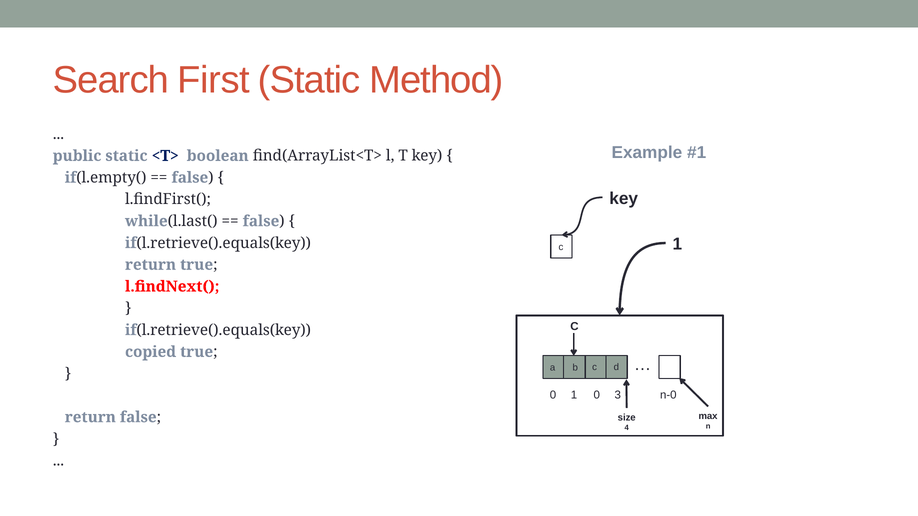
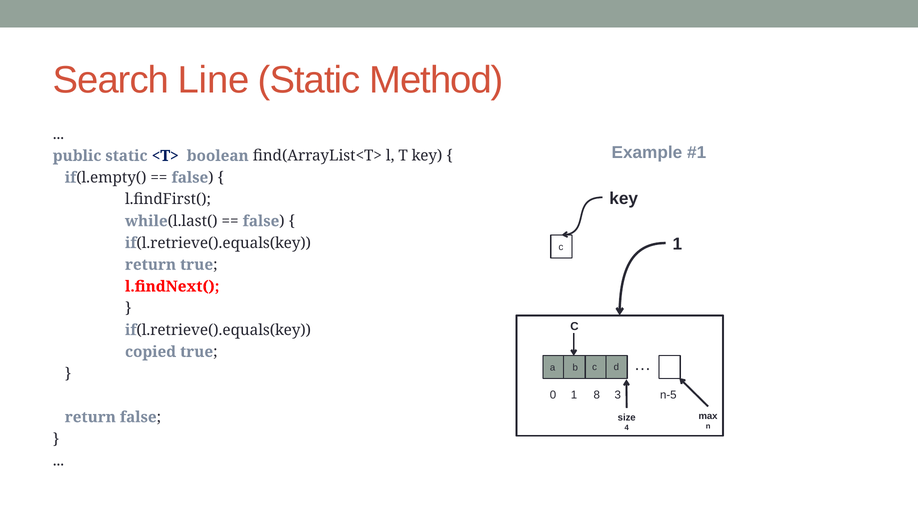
First: First -> Line
1 0: 0 -> 8
n-0: n-0 -> n-5
